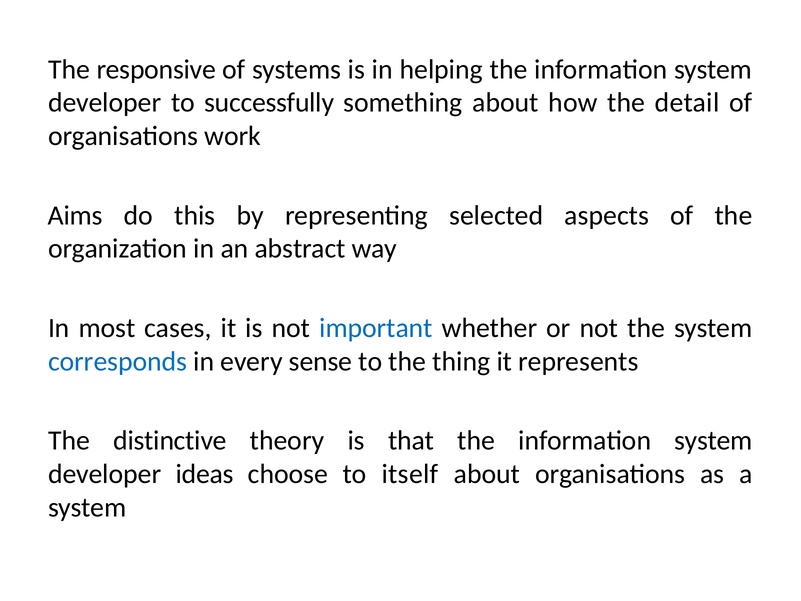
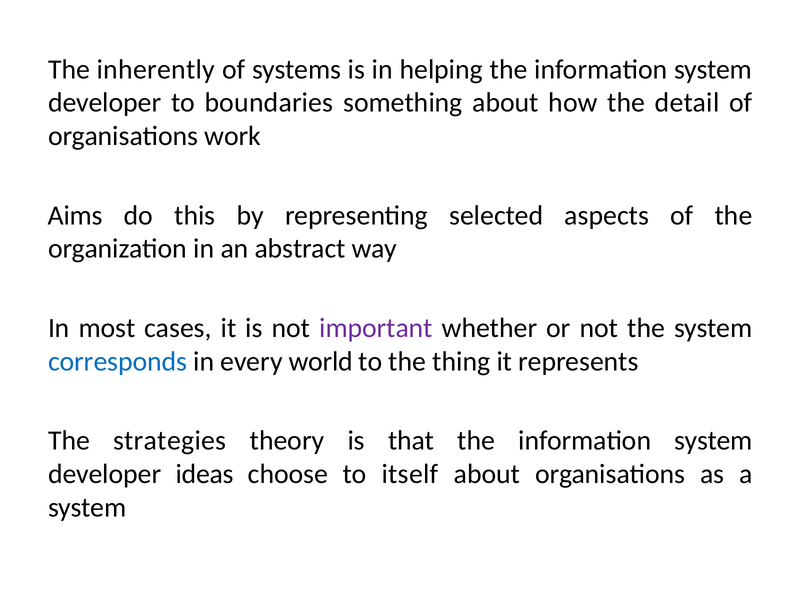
responsive: responsive -> inherently
successfully: successfully -> boundaries
important colour: blue -> purple
sense: sense -> world
distinctive: distinctive -> strategies
